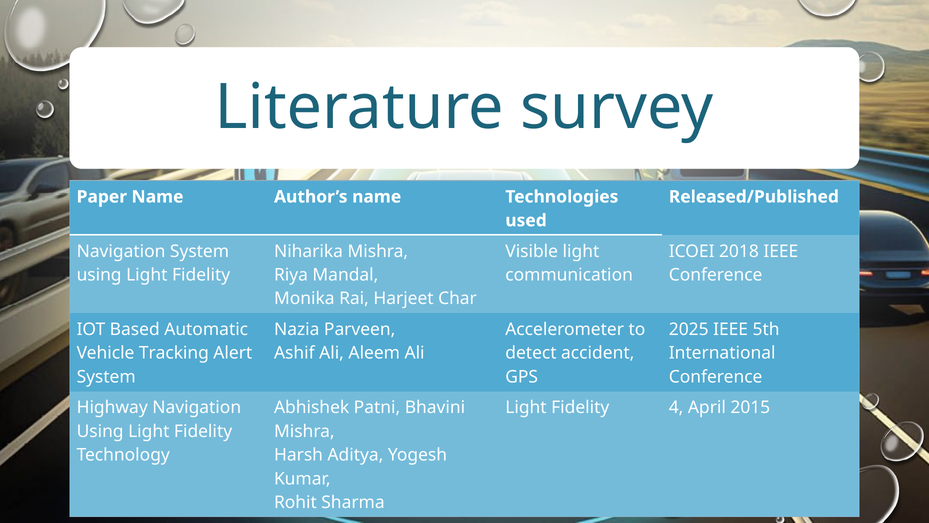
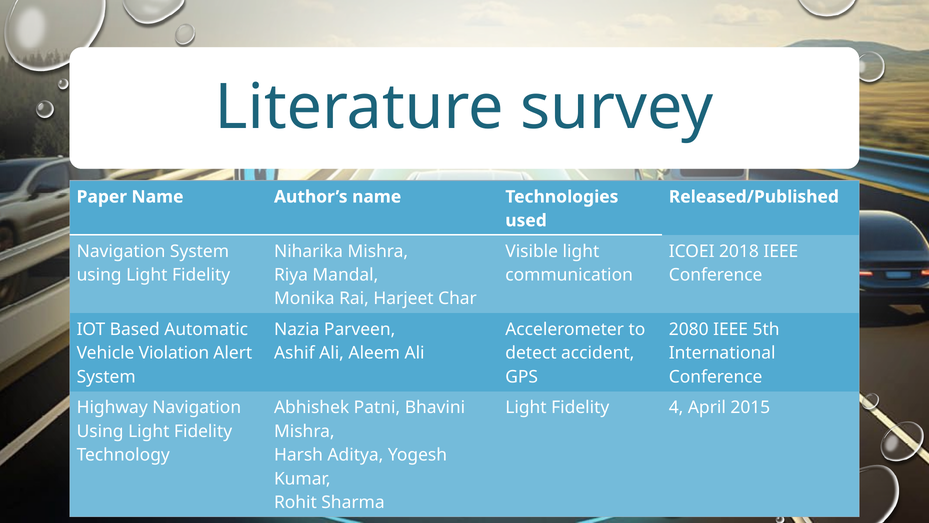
2025: 2025 -> 2080
Tracking: Tracking -> Violation
